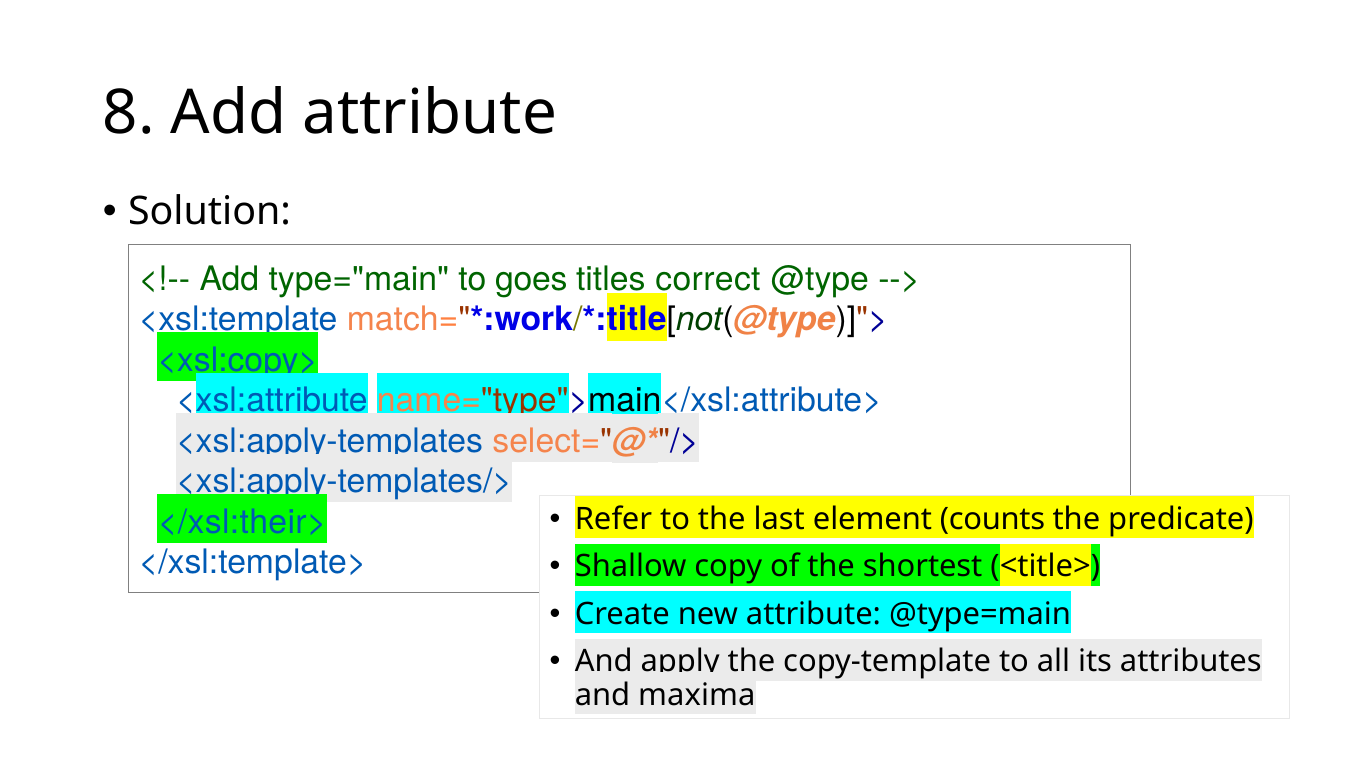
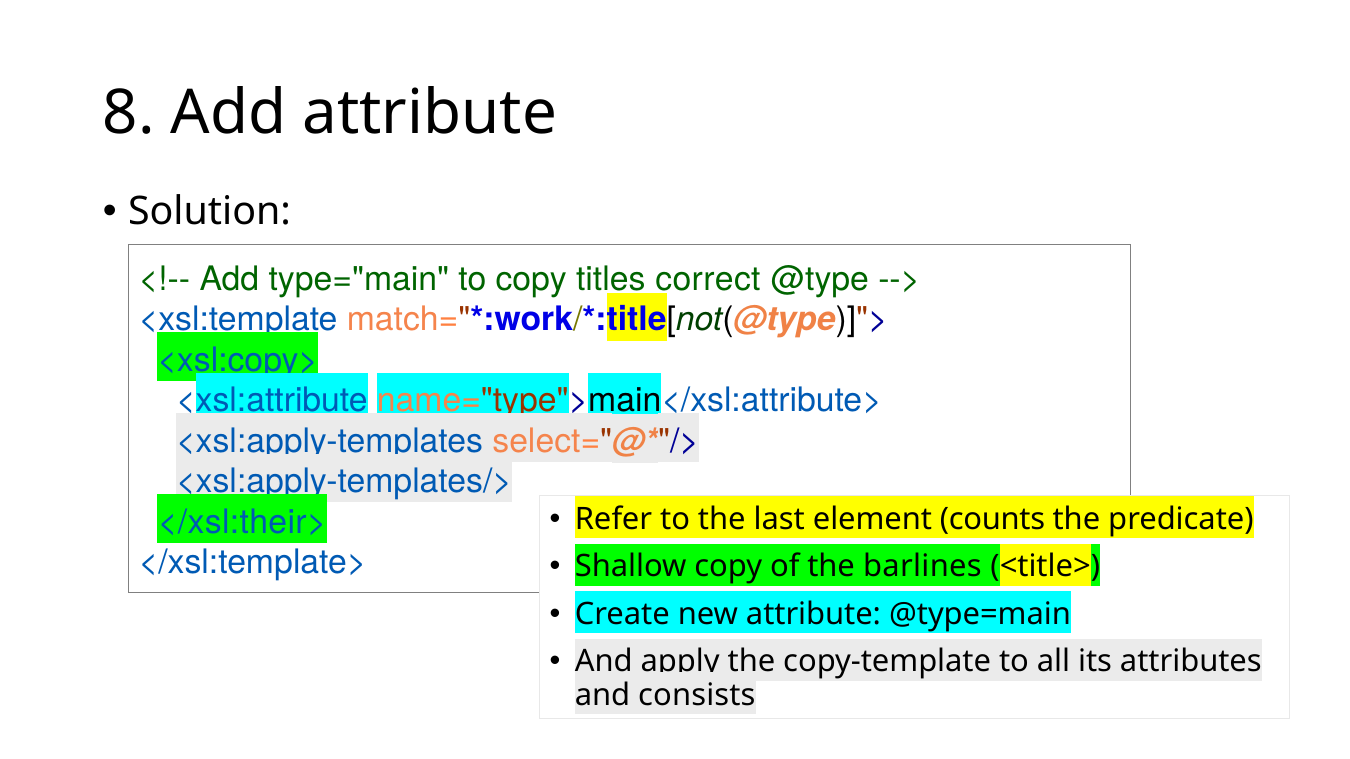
to goes: goes -> copy
shortest: shortest -> barlines
maxima: maxima -> consists
